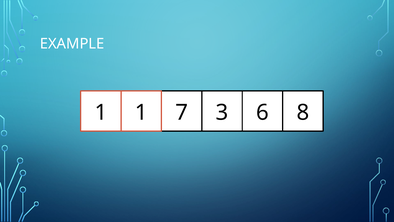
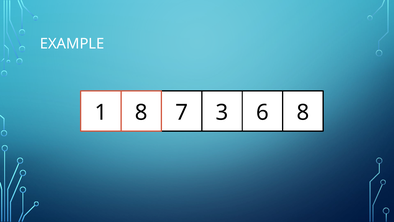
1 1: 1 -> 8
